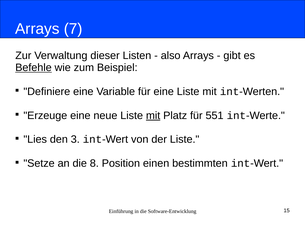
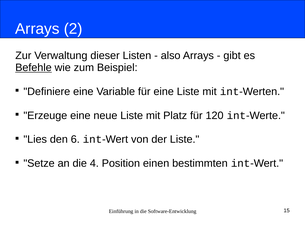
7: 7 -> 2
mit at (153, 116) underline: present -> none
551: 551 -> 120
3: 3 -> 6
8: 8 -> 4
